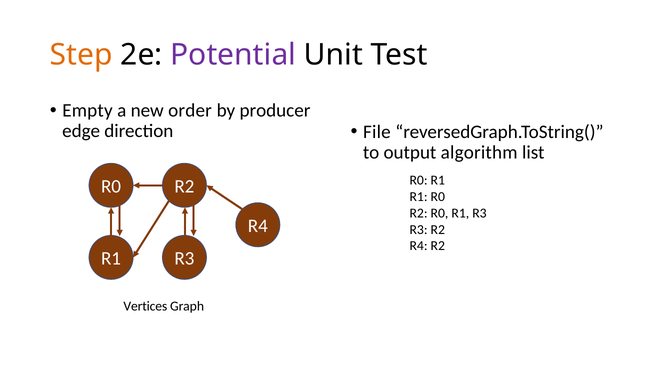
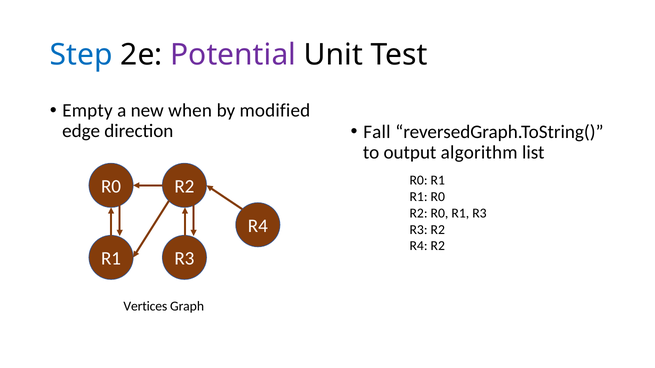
Step colour: orange -> blue
order: order -> when
producer: producer -> modified
File: File -> Fall
